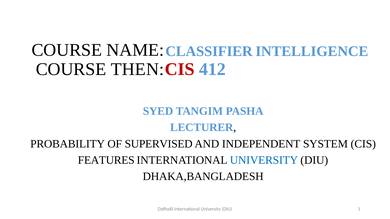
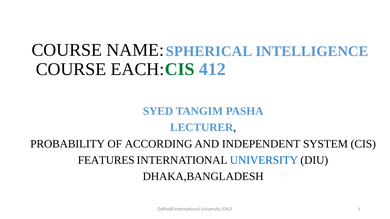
CLASSIFIER: CLASSIFIER -> SPHERICAL
THEN: THEN -> EACH
CIS at (180, 69) colour: red -> green
SUPERVISED: SUPERVISED -> ACCORDING
